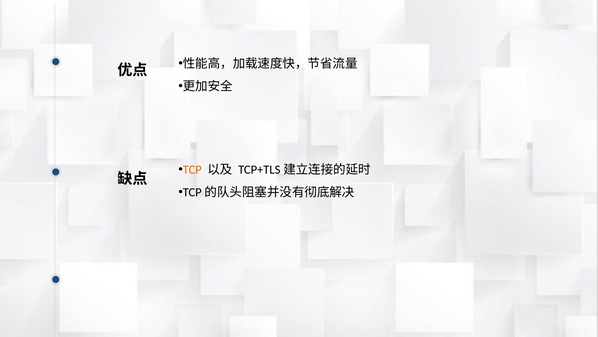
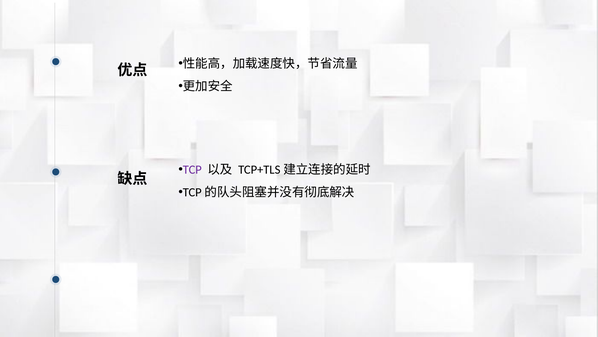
TCP colour: orange -> purple
